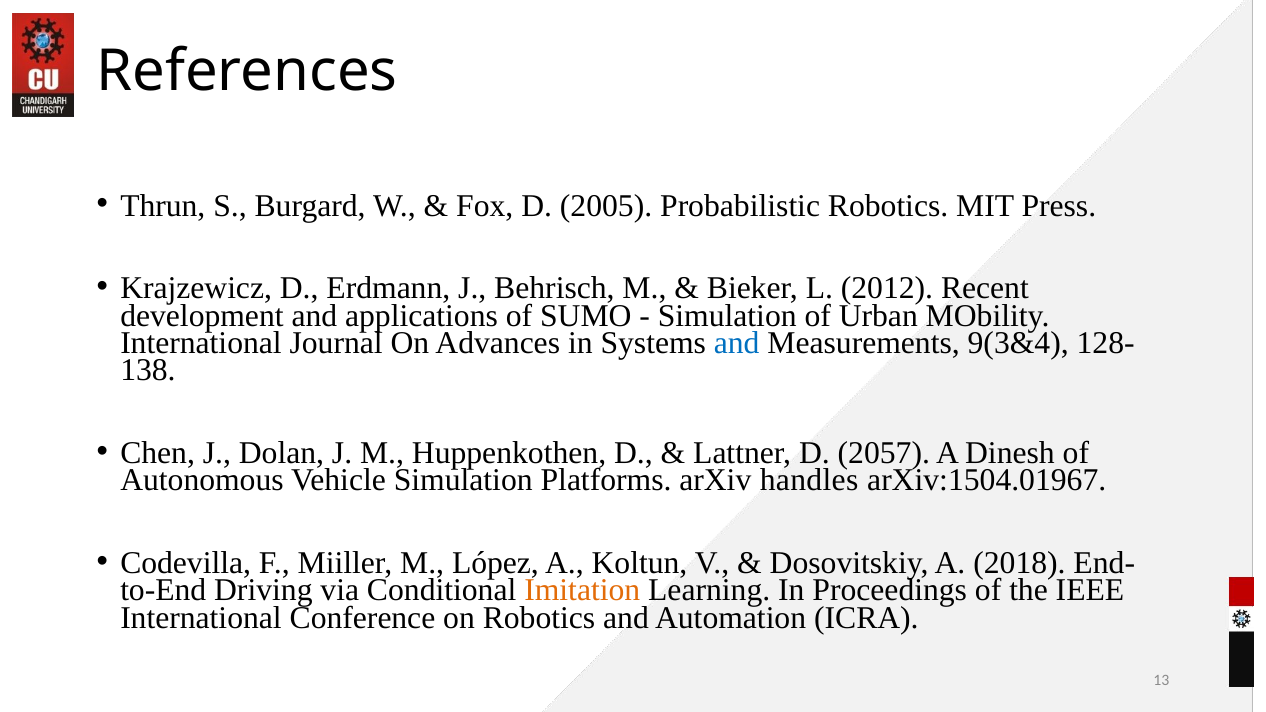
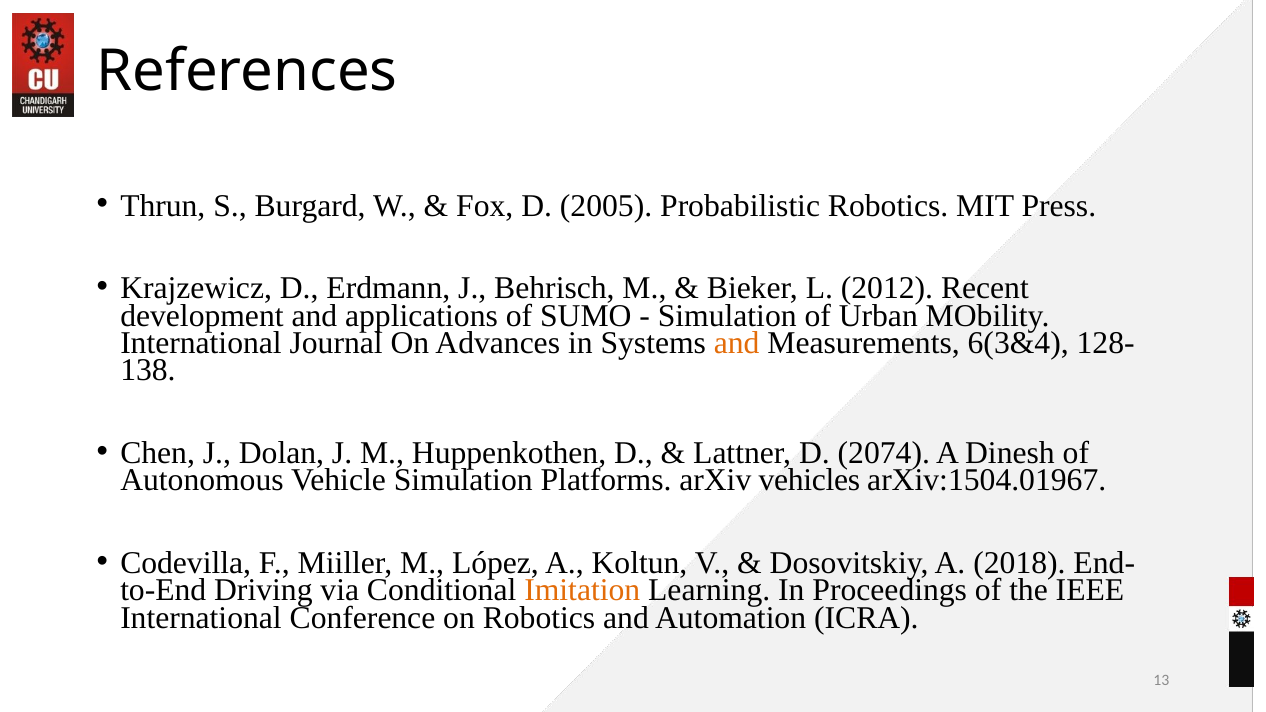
and at (737, 343) colour: blue -> orange
9(3&4: 9(3&4 -> 6(3&4
2057: 2057 -> 2074
handles: handles -> vehicles
